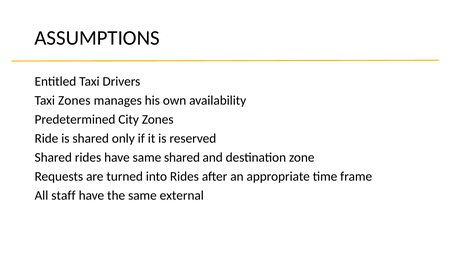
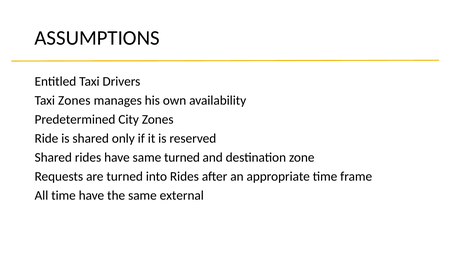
same shared: shared -> turned
All staff: staff -> time
